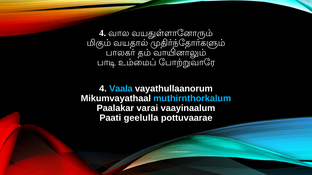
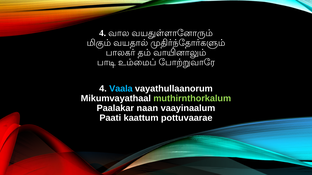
muthirnthorkalum colour: light blue -> light green
varai: varai -> naan
geelulla: geelulla -> kaattum
